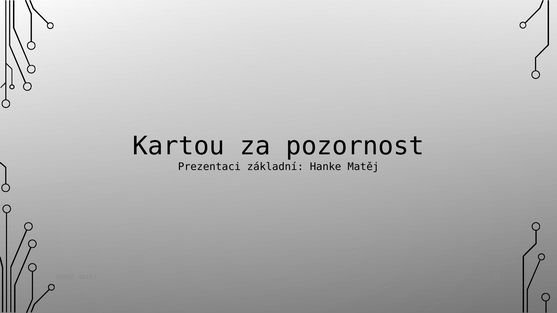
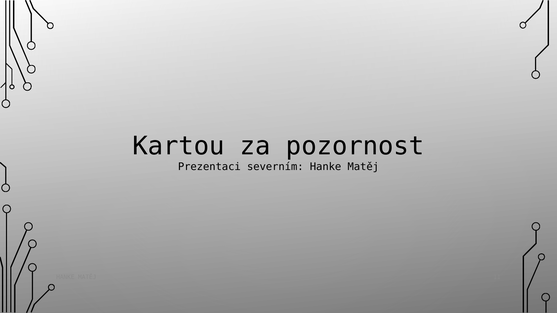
základní: základní -> severním
